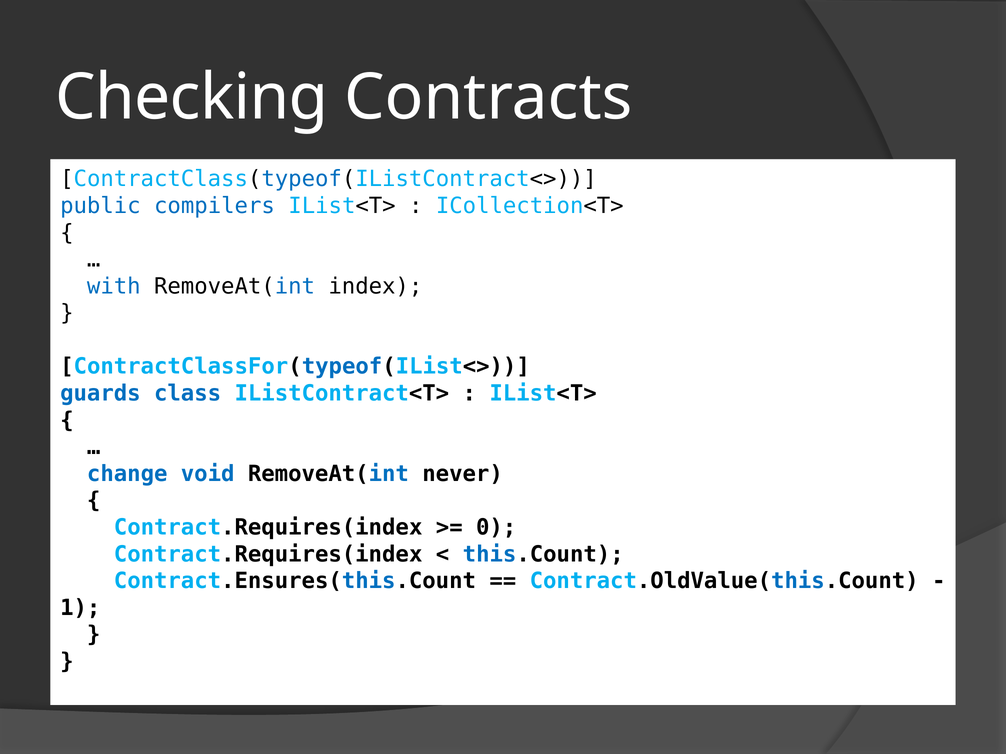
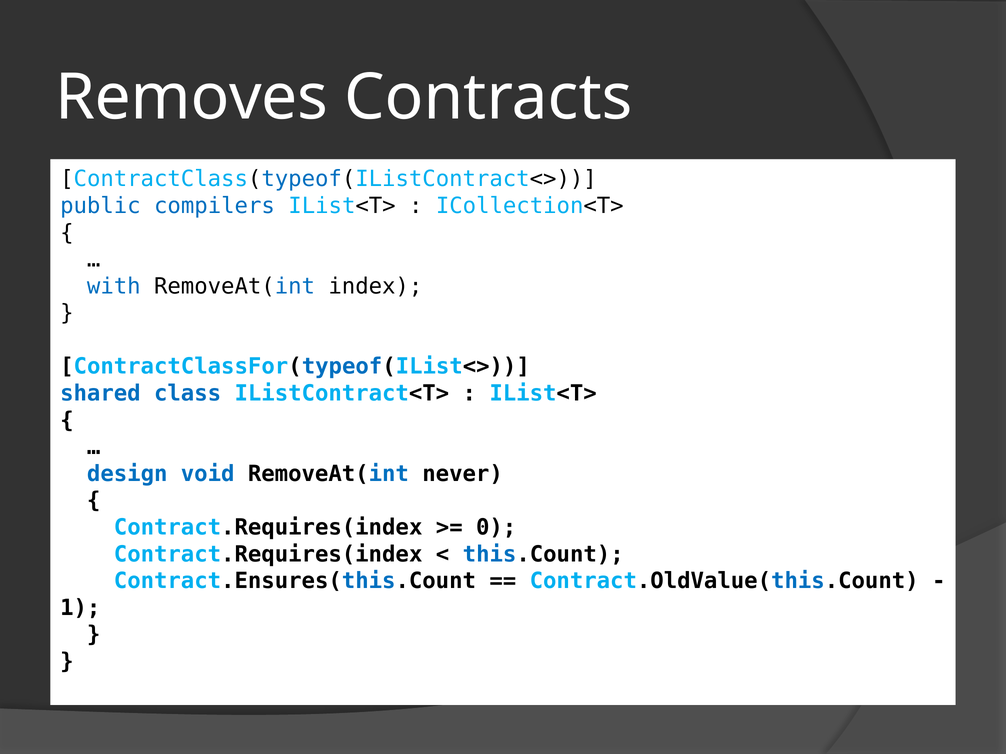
Checking: Checking -> Removes
guards: guards -> shared
change: change -> design
